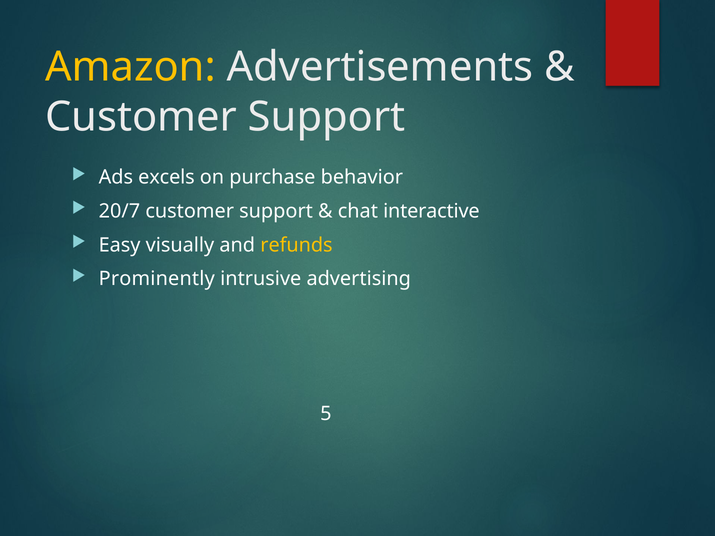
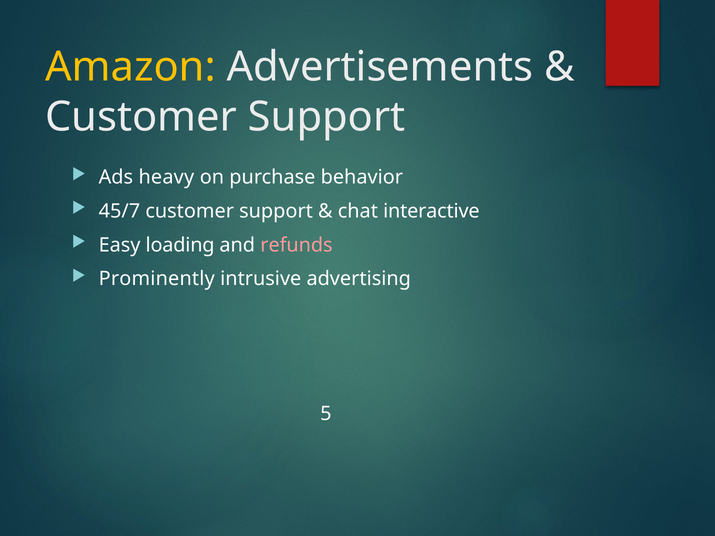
excels: excels -> heavy
20/7: 20/7 -> 45/7
visually: visually -> loading
refunds colour: yellow -> pink
